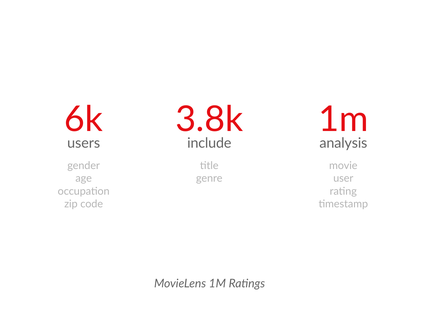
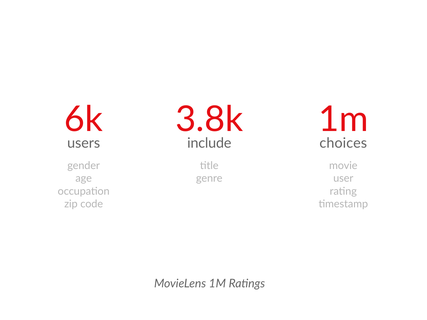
analysis: analysis -> choices
